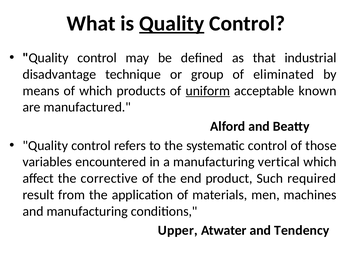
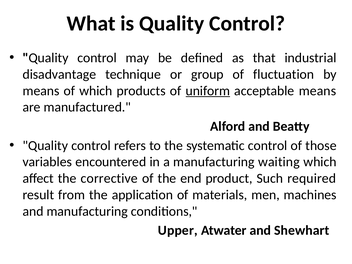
Quality at (172, 24) underline: present -> none
eliminated: eliminated -> fluctuation
acceptable known: known -> means
vertical: vertical -> waiting
Tendency: Tendency -> Shewhart
